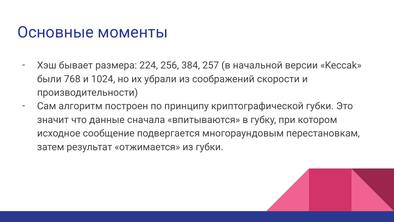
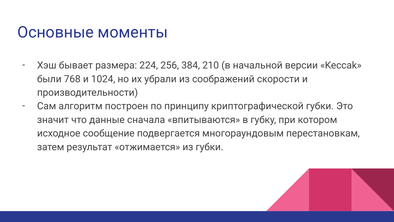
257: 257 -> 210
